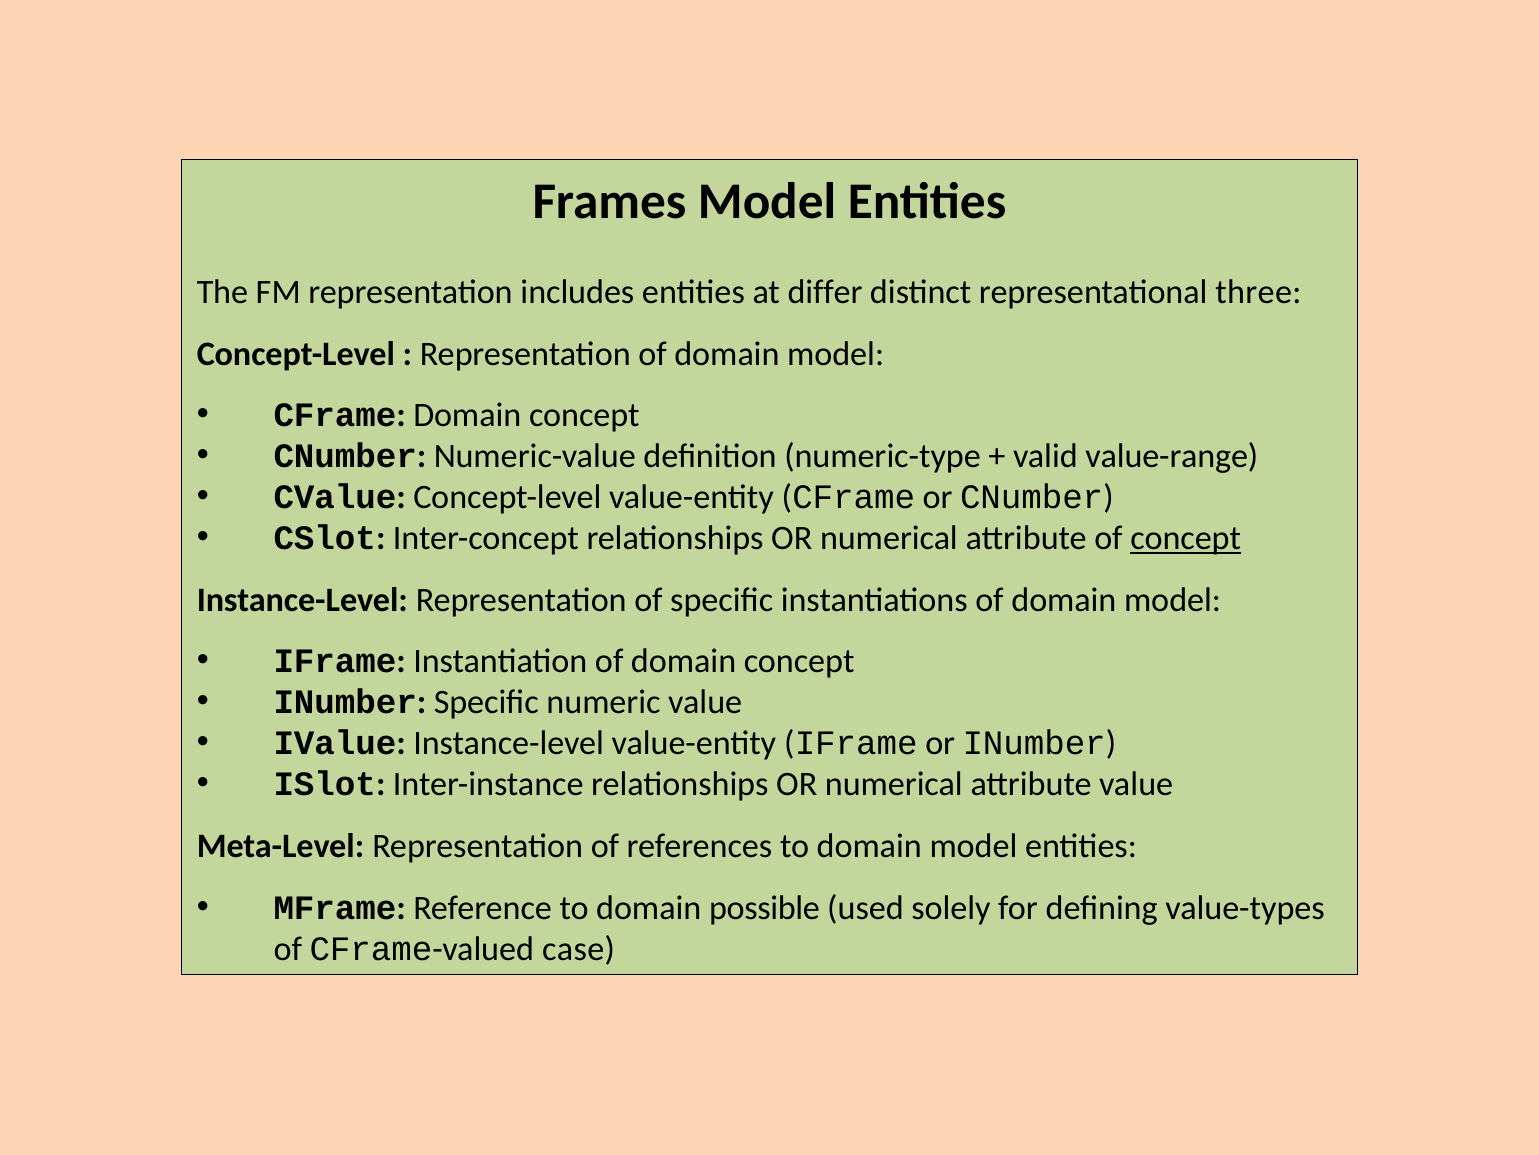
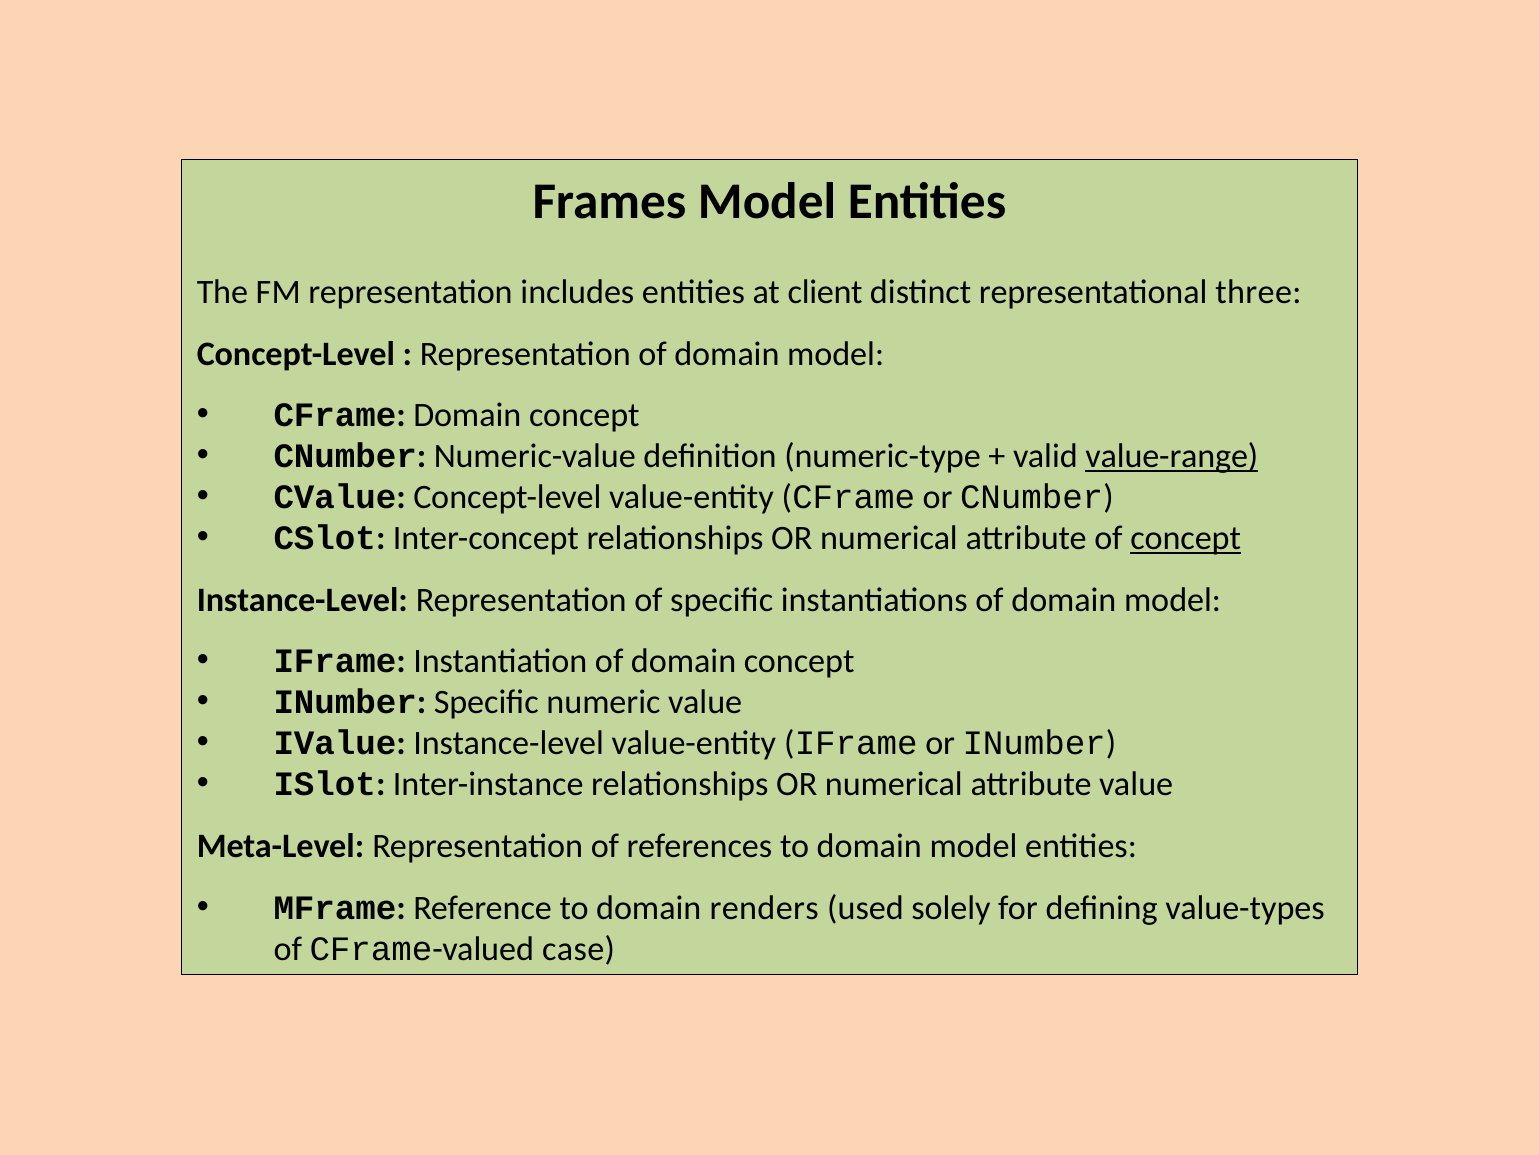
differ: differ -> client
value-range underline: none -> present
possible: possible -> renders
